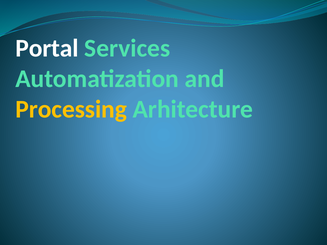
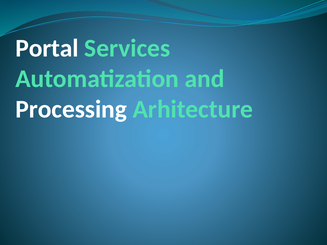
Processing colour: yellow -> white
